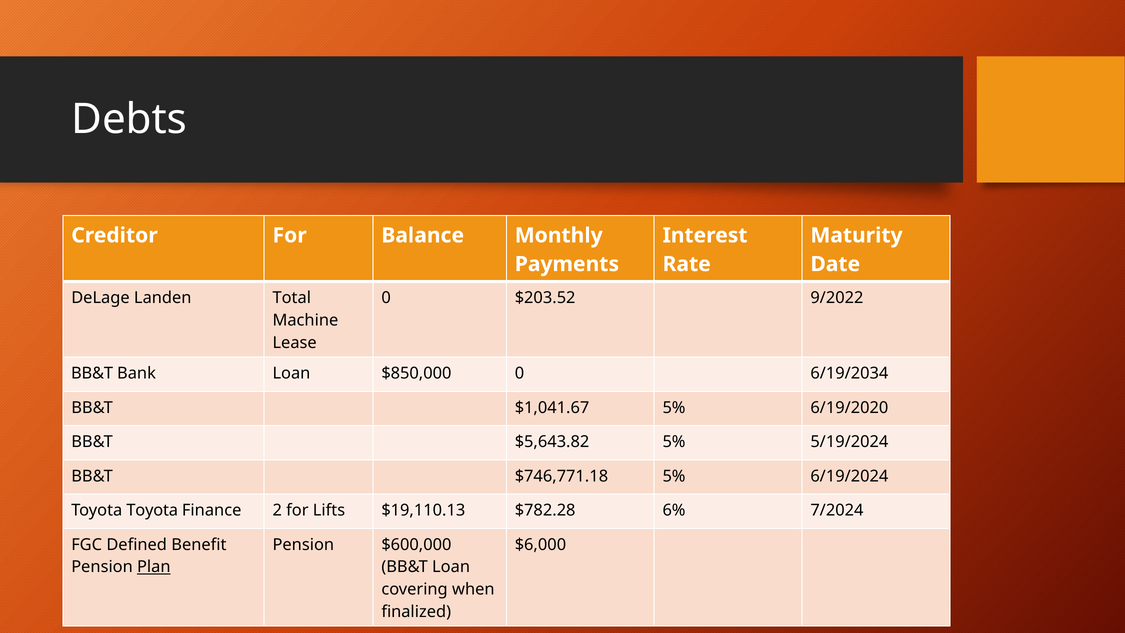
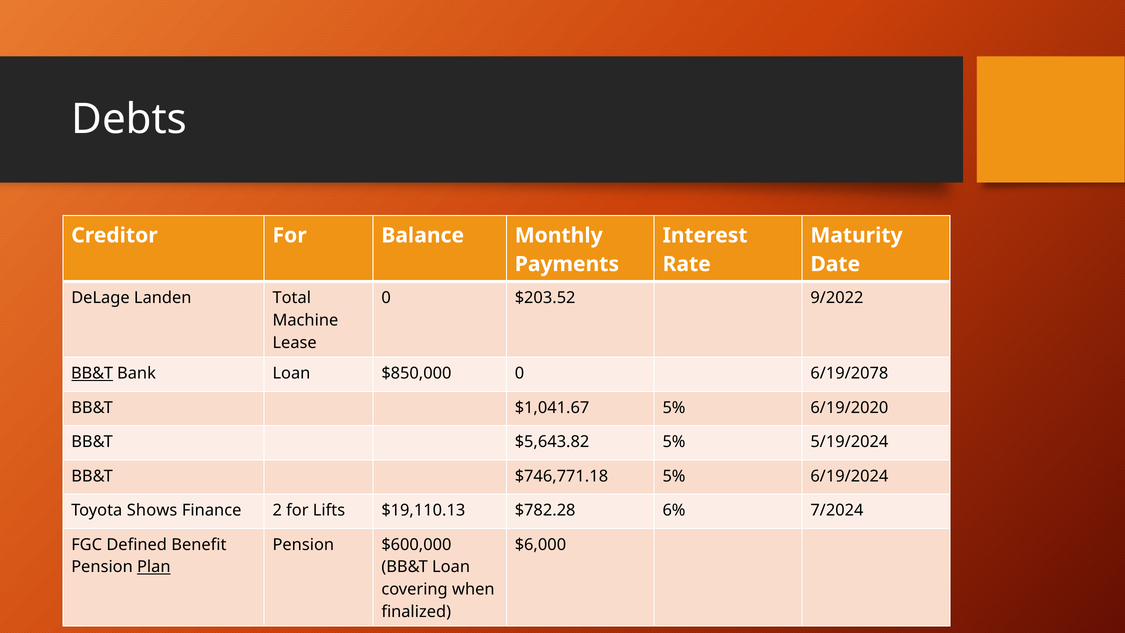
BB&T at (92, 373) underline: none -> present
6/19/2034: 6/19/2034 -> 6/19/2078
Toyota Toyota: Toyota -> Shows
